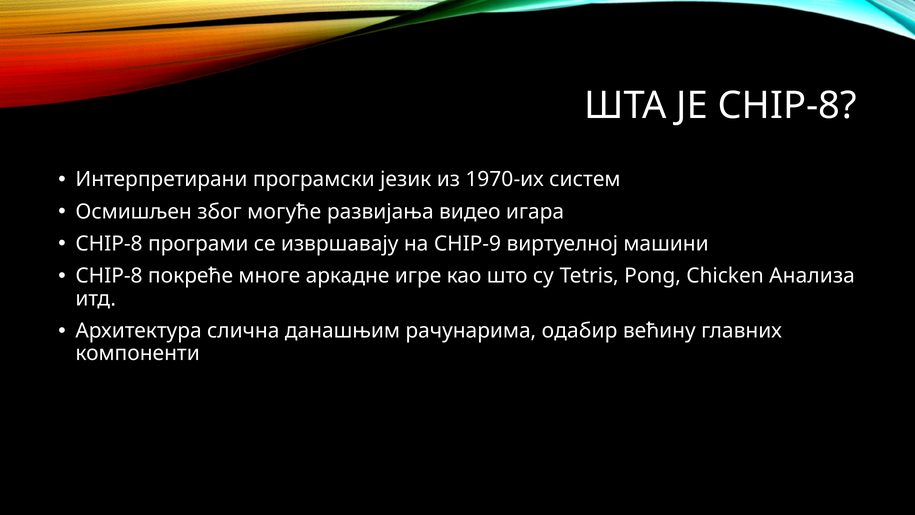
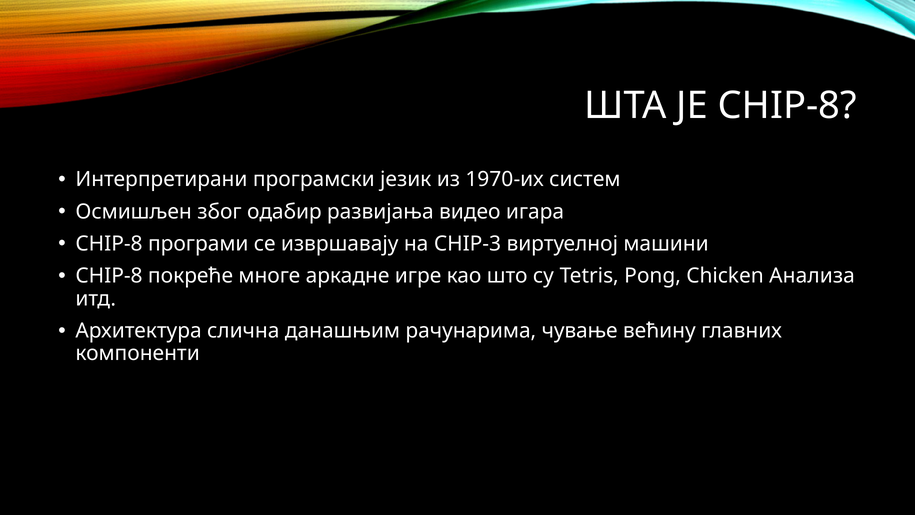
могуће: могуће -> одабир
CHIP-9: CHIP-9 -> CHIP-3
одабир: одабир -> чување
